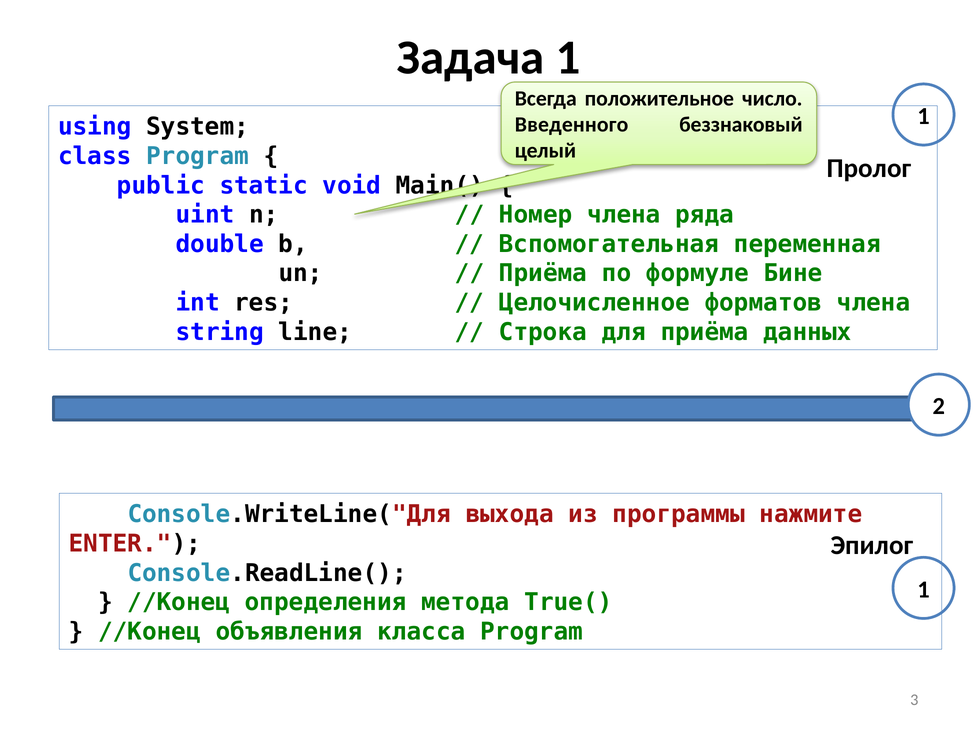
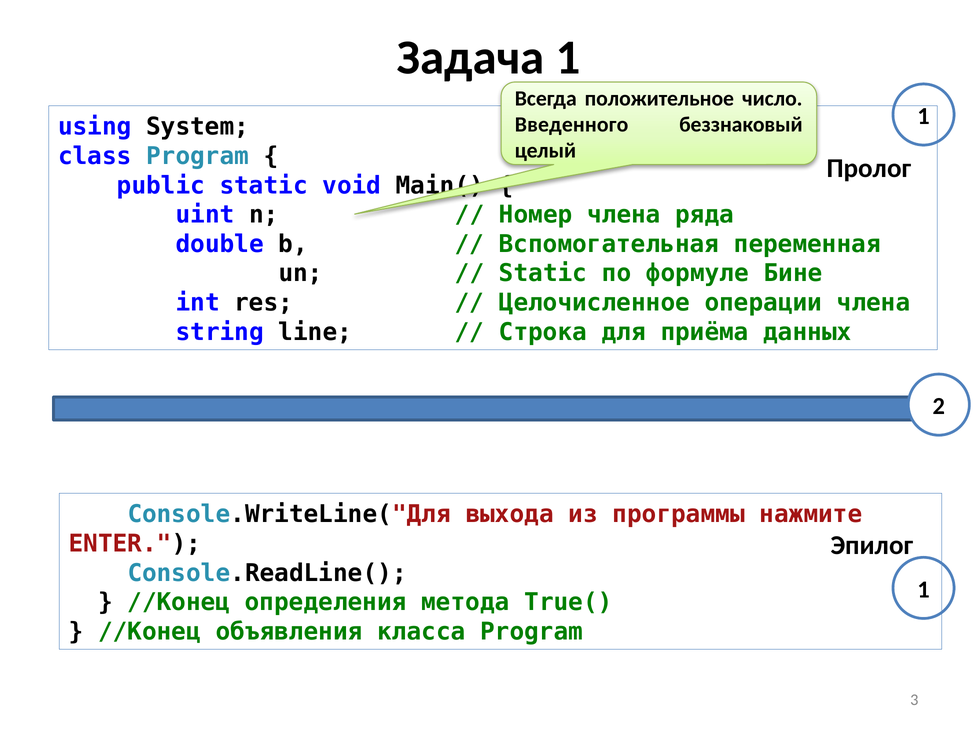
Приёма at (543, 273): Приёма -> Static
форматов: форматов -> операции
